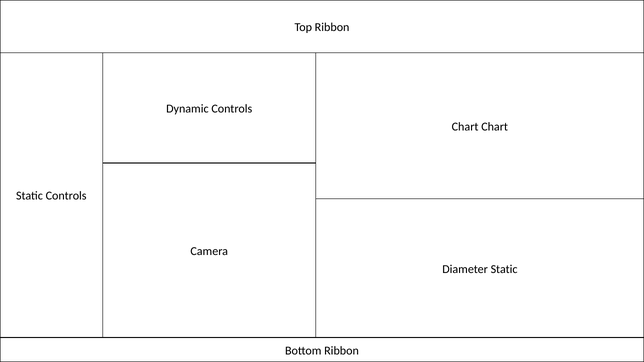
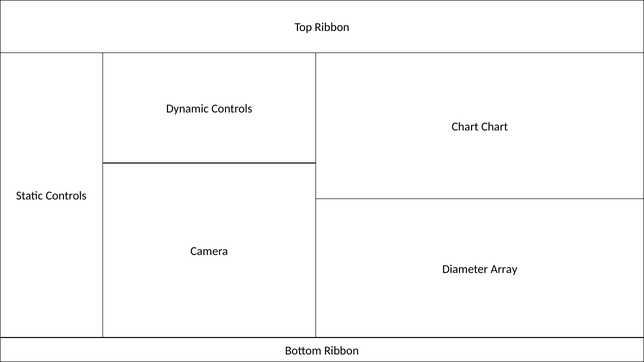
Diameter Static: Static -> Array
